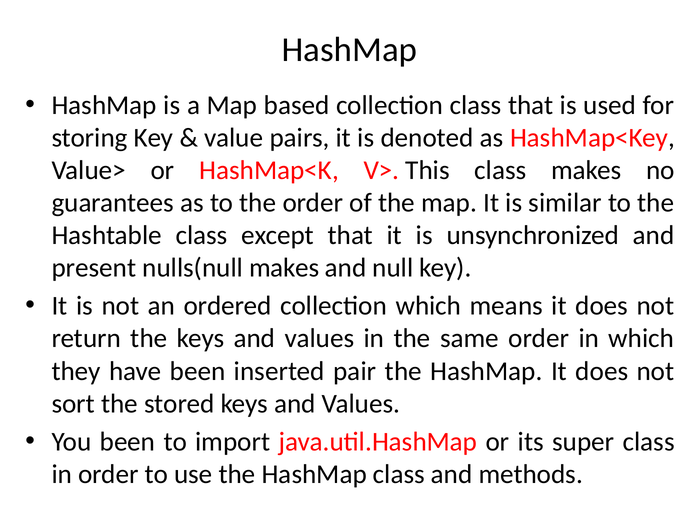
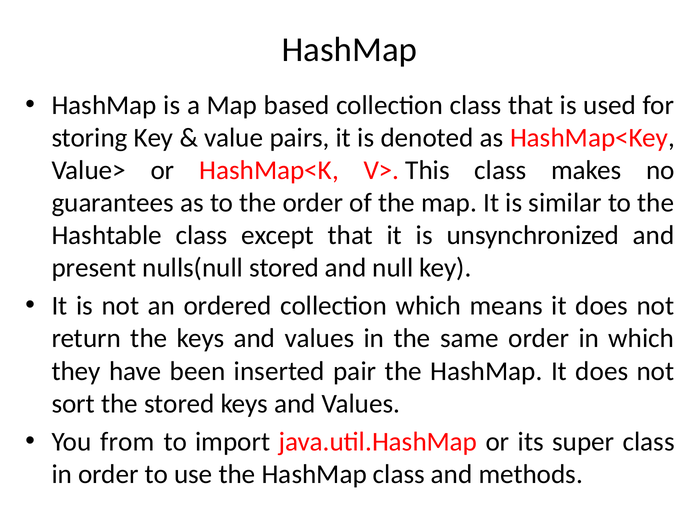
nulls(null makes: makes -> stored
You been: been -> from
